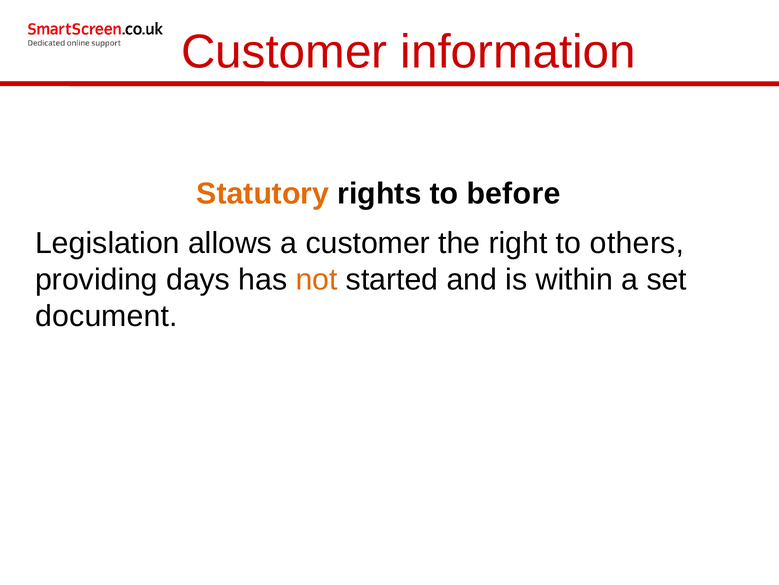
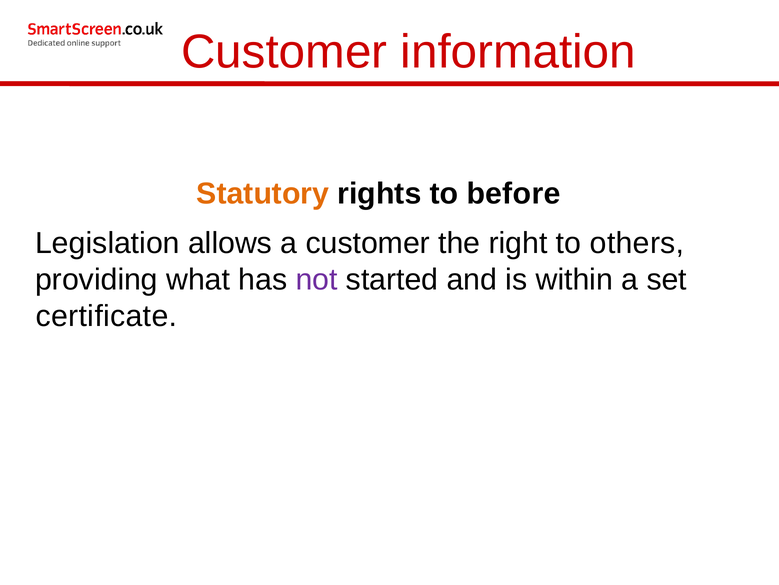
days: days -> what
not colour: orange -> purple
document: document -> certificate
